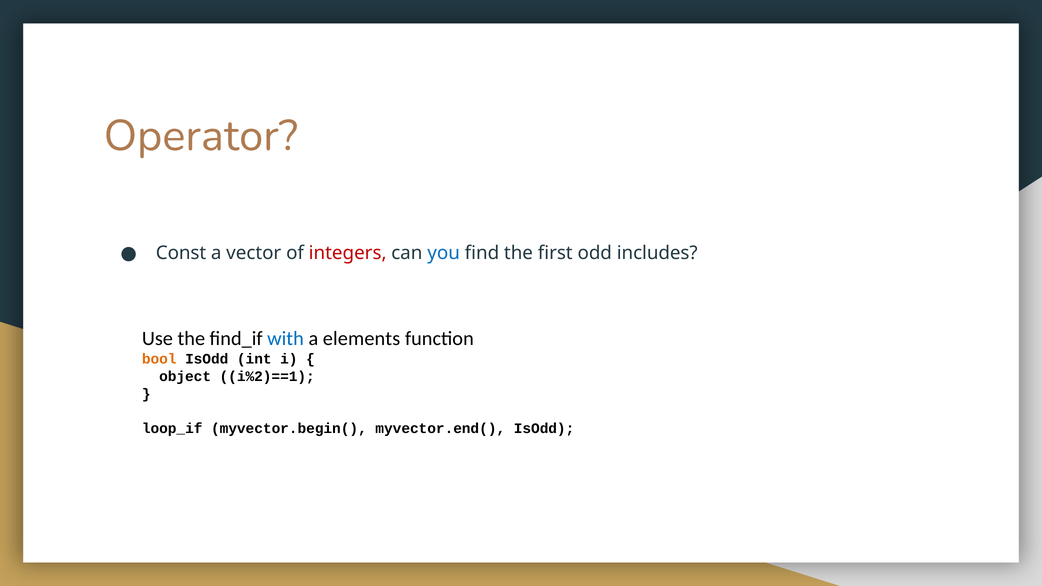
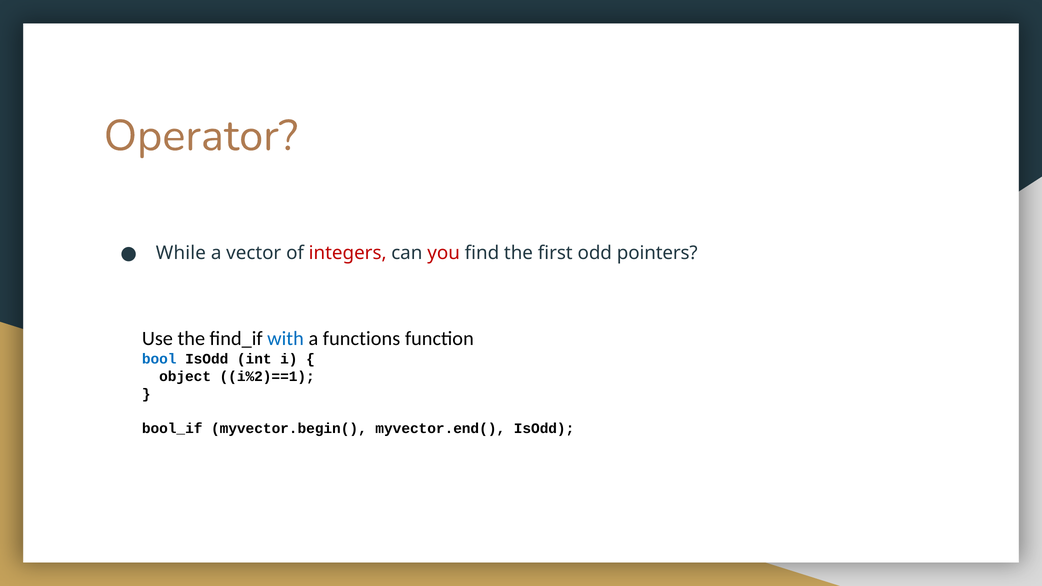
Const: Const -> While
you colour: blue -> red
includes: includes -> pointers
elements: elements -> functions
bool colour: orange -> blue
loop_if: loop_if -> bool_if
